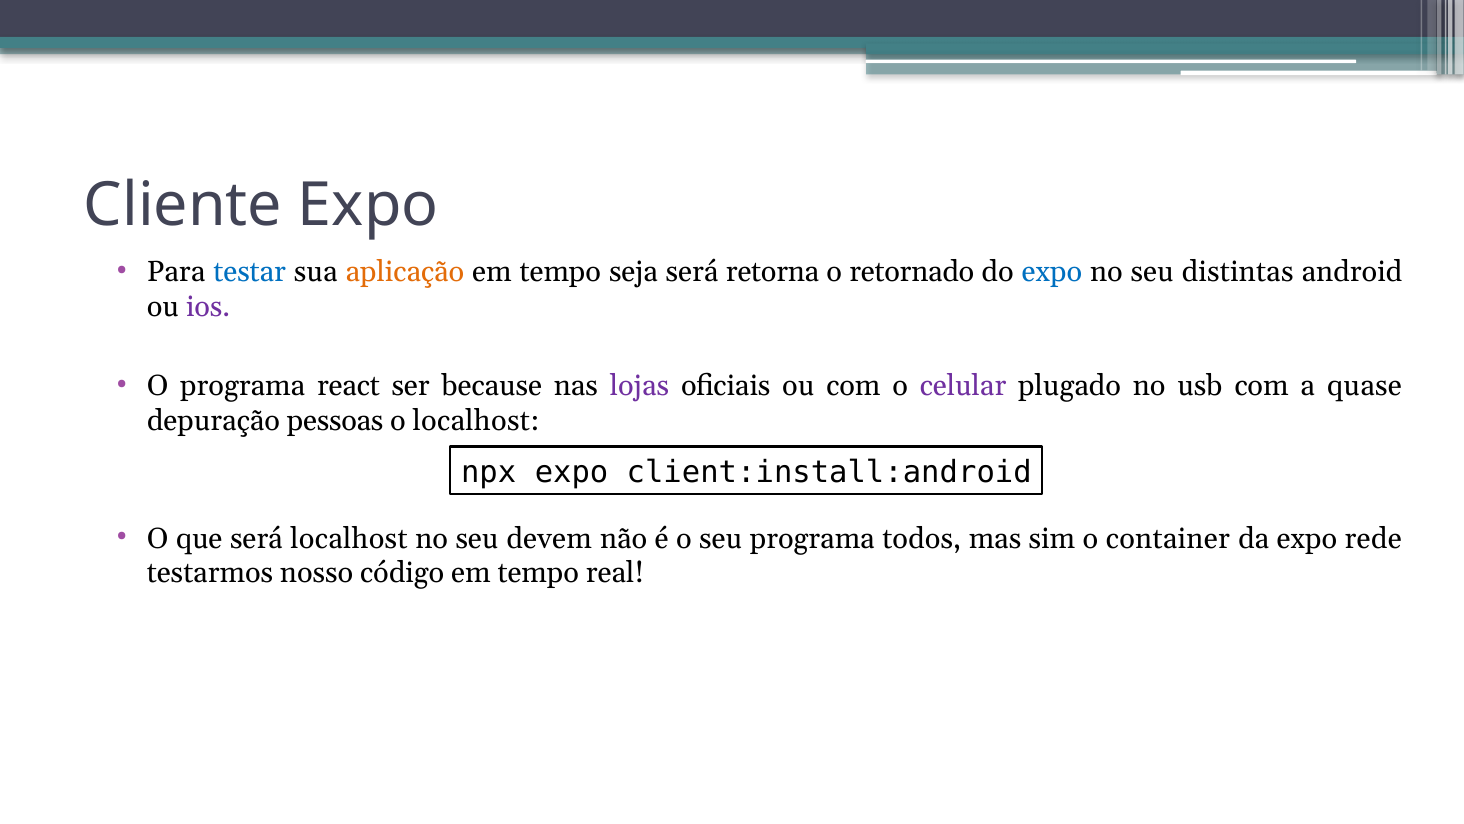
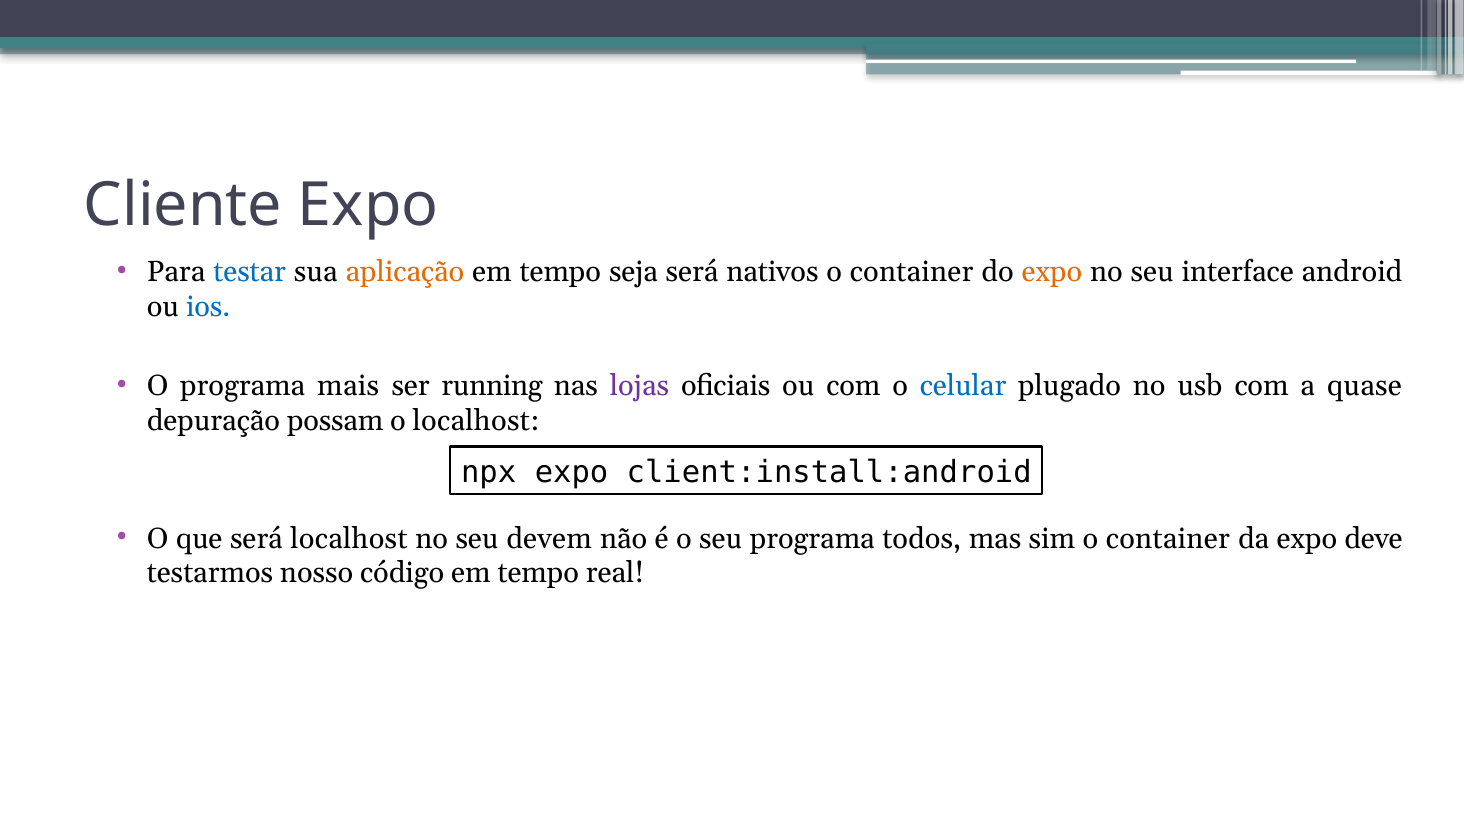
retorna: retorna -> nativos
retornado at (912, 272): retornado -> container
expo at (1052, 272) colour: blue -> orange
distintas: distintas -> interface
ios colour: purple -> blue
react: react -> mais
because: because -> running
celular colour: purple -> blue
pessoas: pessoas -> possam
rede: rede -> deve
